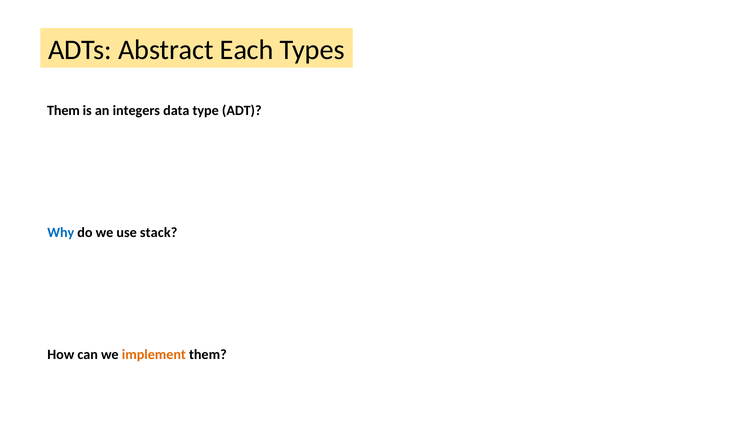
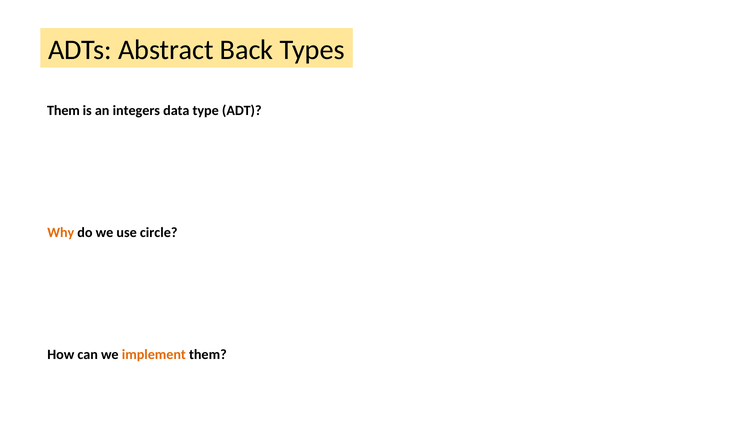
Each: Each -> Back
Why colour: blue -> orange
stack: stack -> circle
